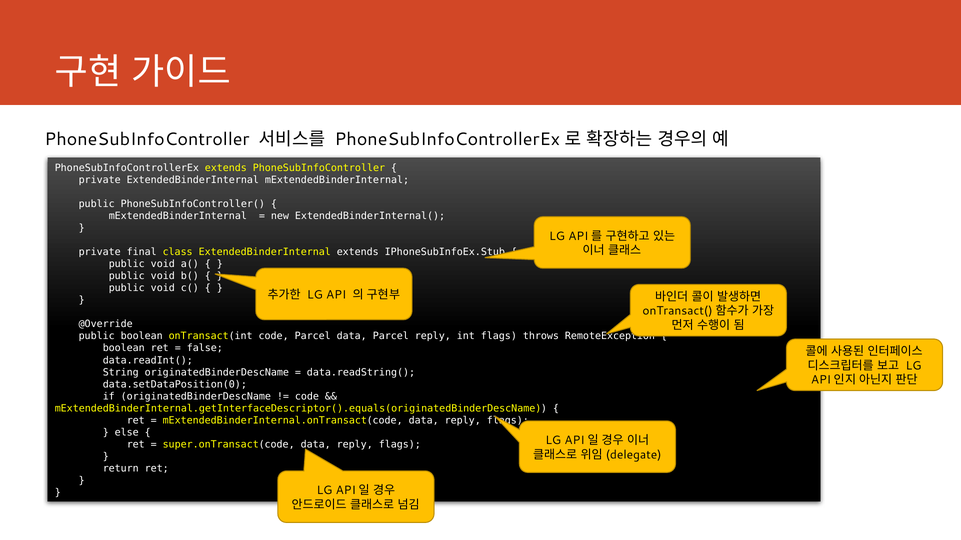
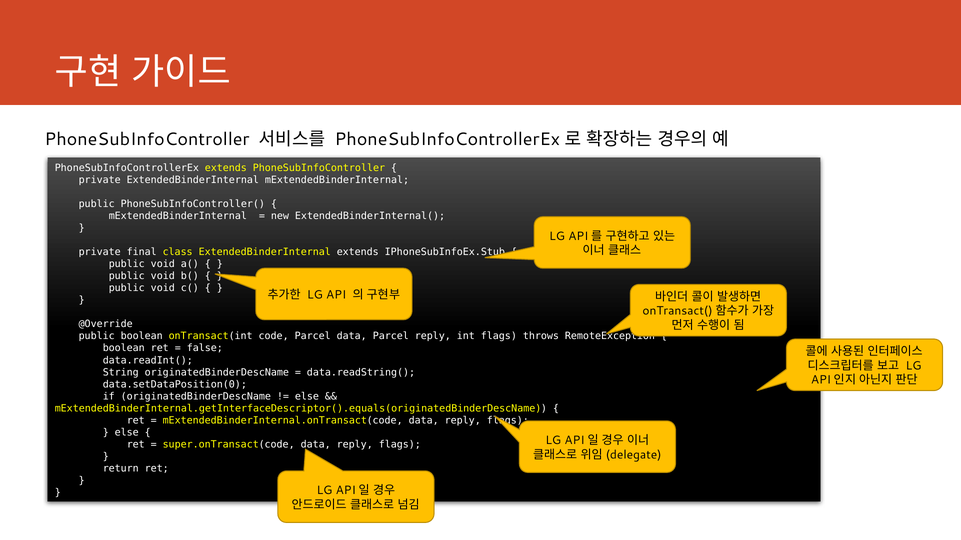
code at (307, 397): code -> else
